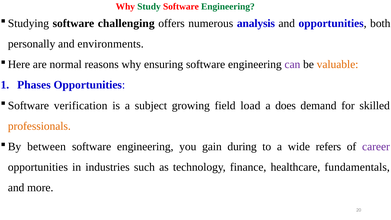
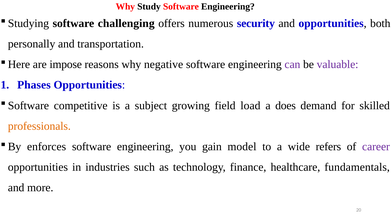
Study colour: green -> black
Engineering at (228, 6) colour: green -> black
analysis: analysis -> security
environments: environments -> transportation
normal: normal -> impose
ensuring: ensuring -> negative
valuable colour: orange -> purple
verification: verification -> competitive
between: between -> enforces
during: during -> model
